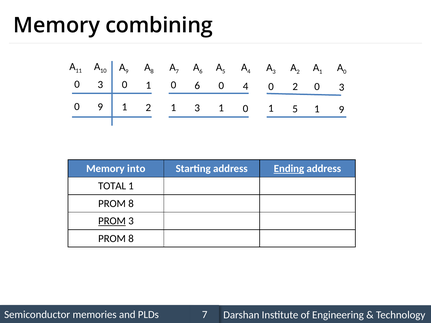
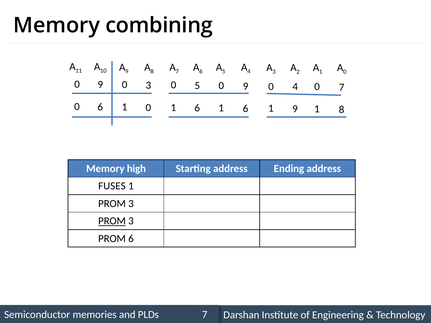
3 at (100, 85): 3 -> 9
1 at (148, 85): 1 -> 3
0 6: 6 -> 5
4 at (246, 86): 4 -> 9
0 2: 2 -> 4
3 at (342, 87): 3 -> 7
0 9: 9 -> 6
1 2: 2 -> 0
3 at (197, 108): 3 -> 6
0 at (246, 109): 0 -> 6
1 5: 5 -> 9
1 9: 9 -> 8
into: into -> high
Ending underline: present -> none
TOTAL: TOTAL -> FUSES
8 at (131, 204): 8 -> 3
8 at (131, 239): 8 -> 6
